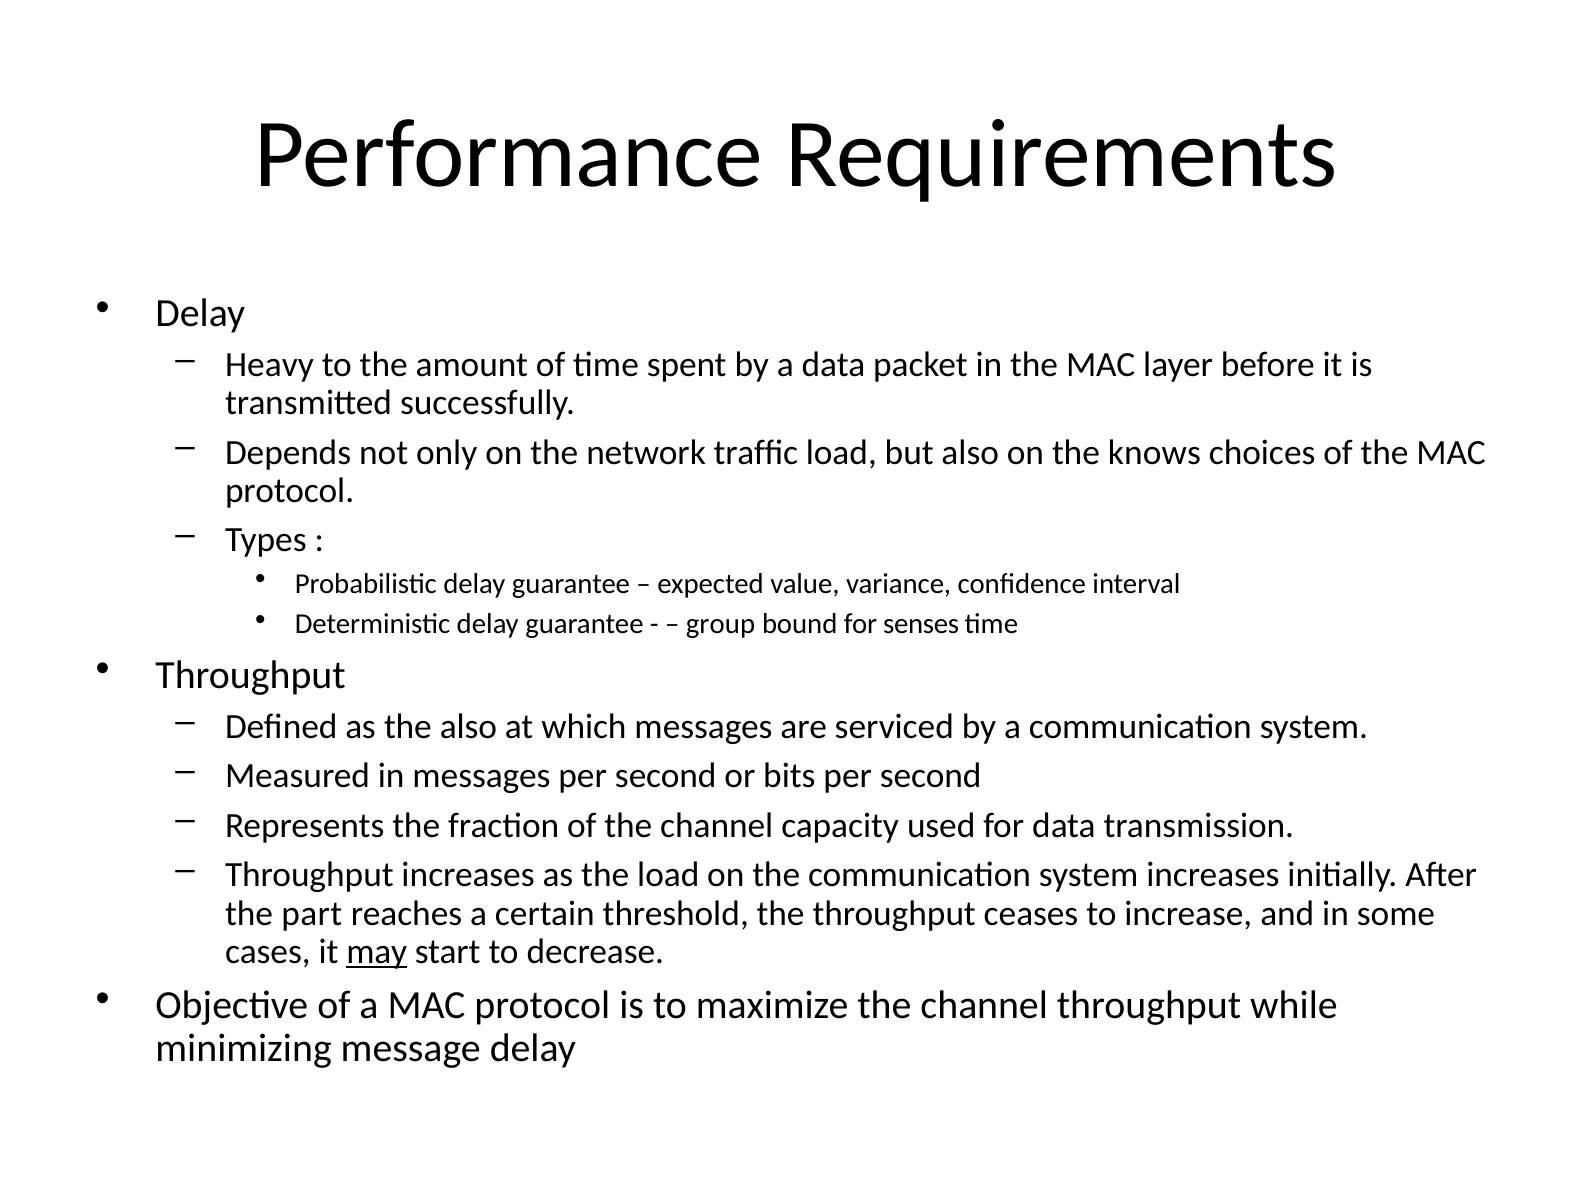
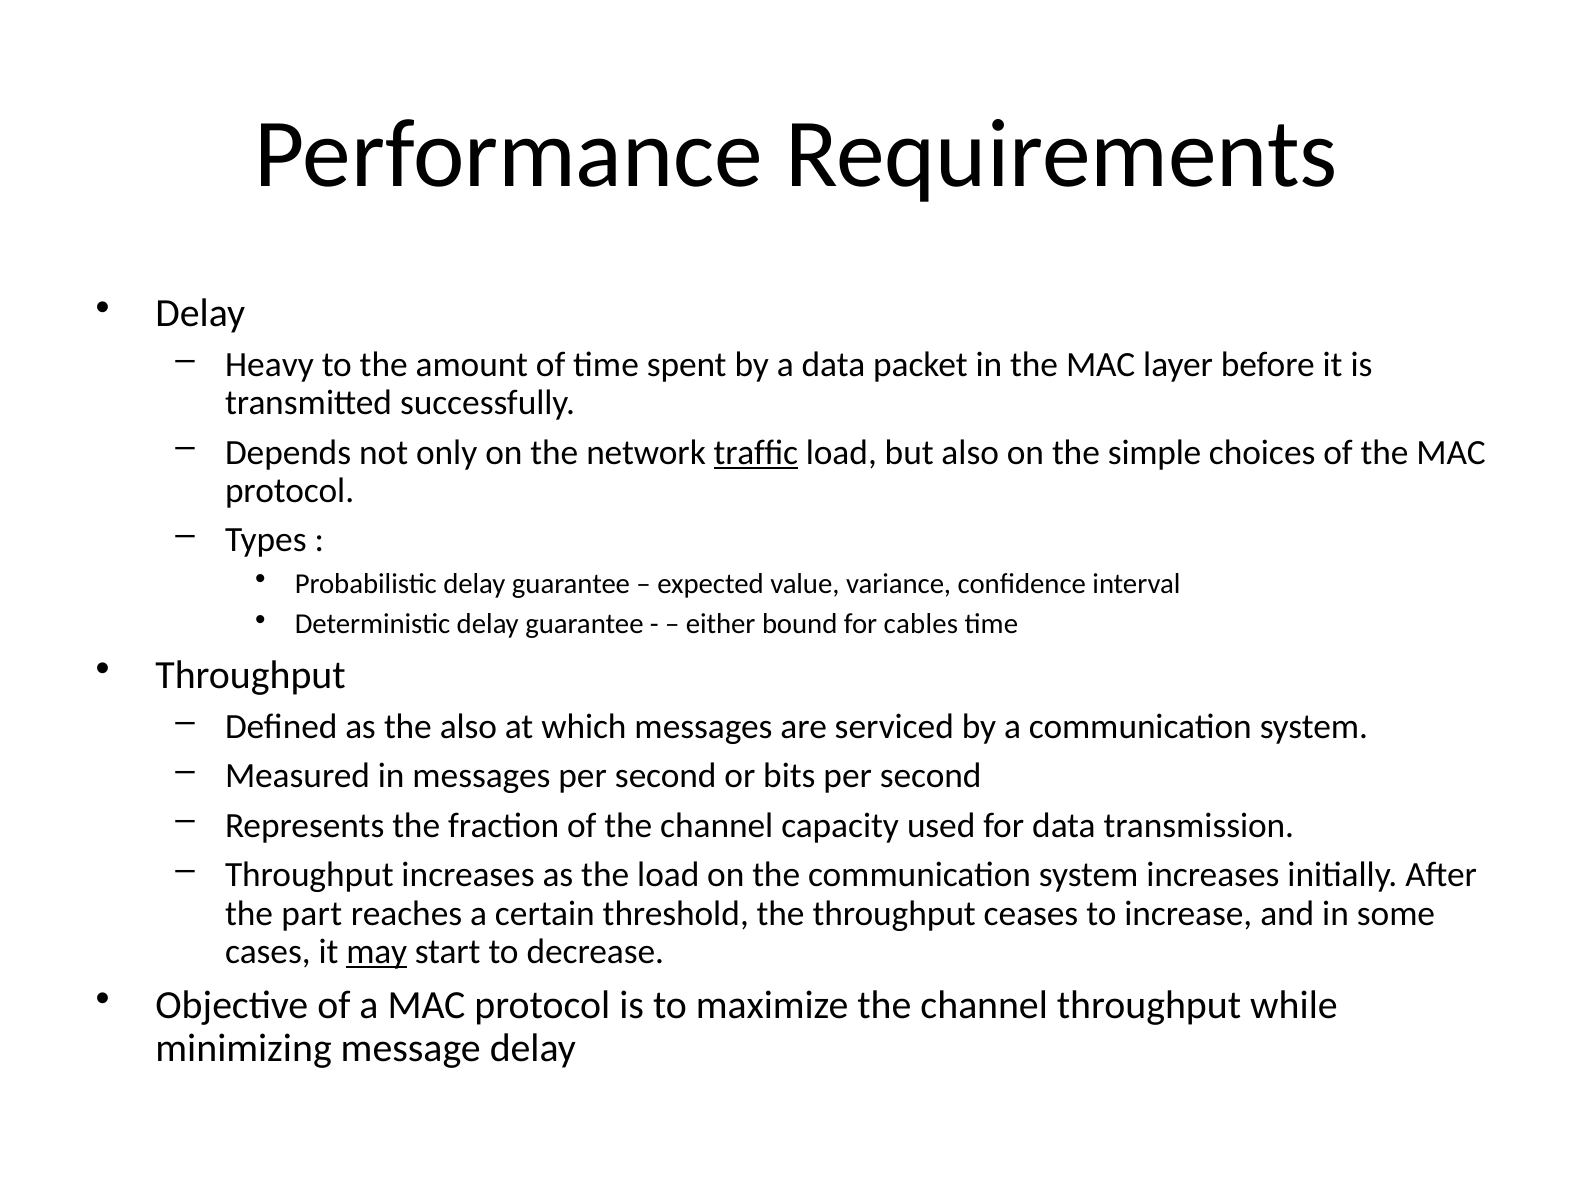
trafﬁc underline: none -> present
knows: knows -> simple
group: group -> either
senses: senses -> cables
